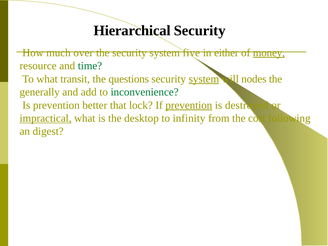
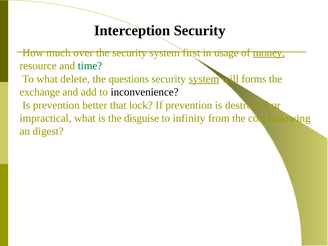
Hierarchical: Hierarchical -> Interception
five: five -> first
either: either -> usage
transit: transit -> delete
nodes: nodes -> forms
generally: generally -> exchange
inconvenience colour: green -> black
prevention at (189, 105) underline: present -> none
impractical underline: present -> none
desktop: desktop -> disguise
